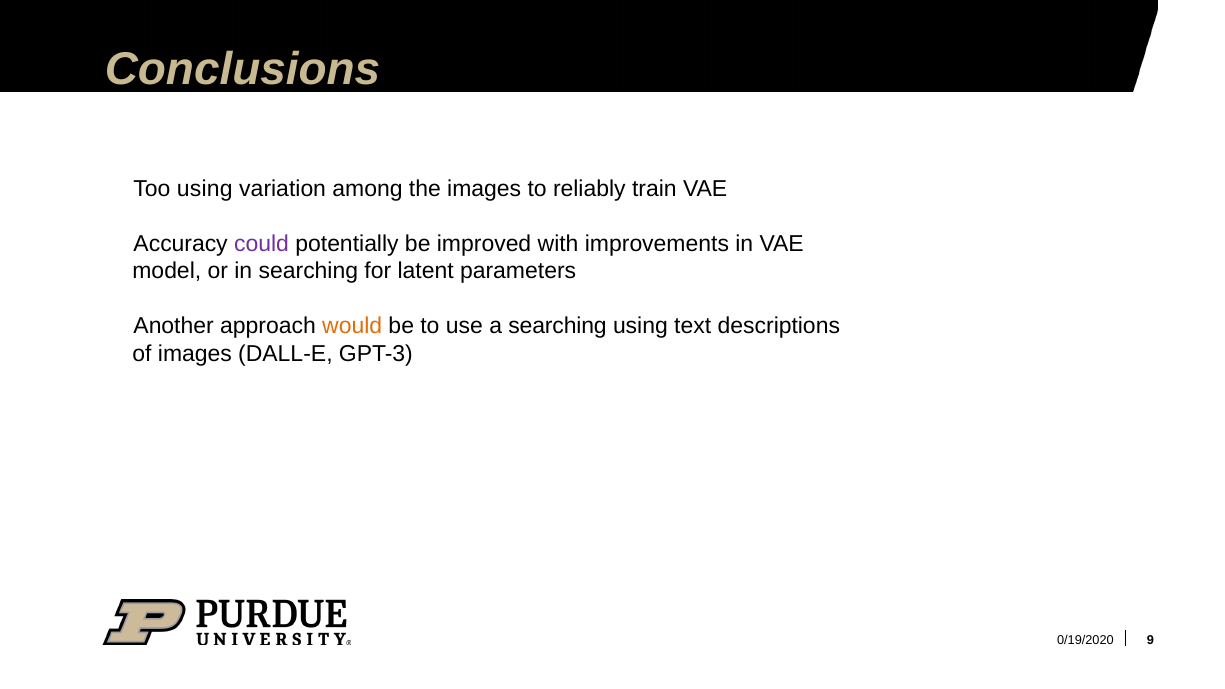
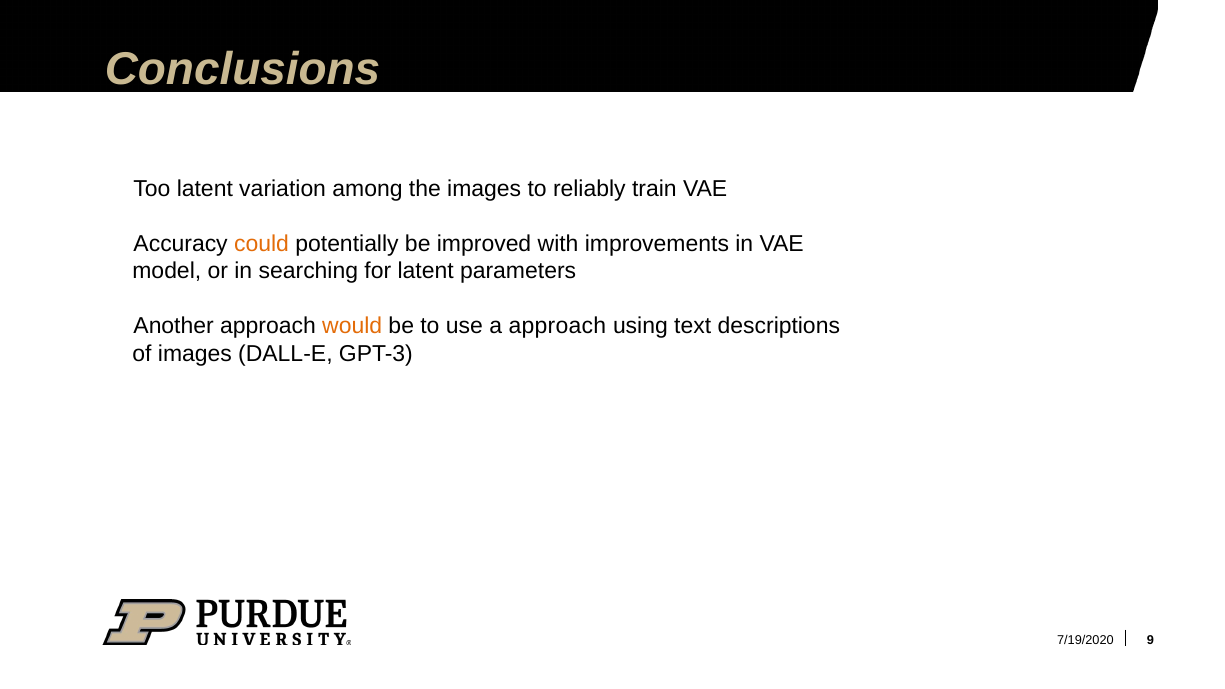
using at (205, 189): using -> latent
could colour: purple -> orange
a searching: searching -> approach
0/19/2020: 0/19/2020 -> 7/19/2020
